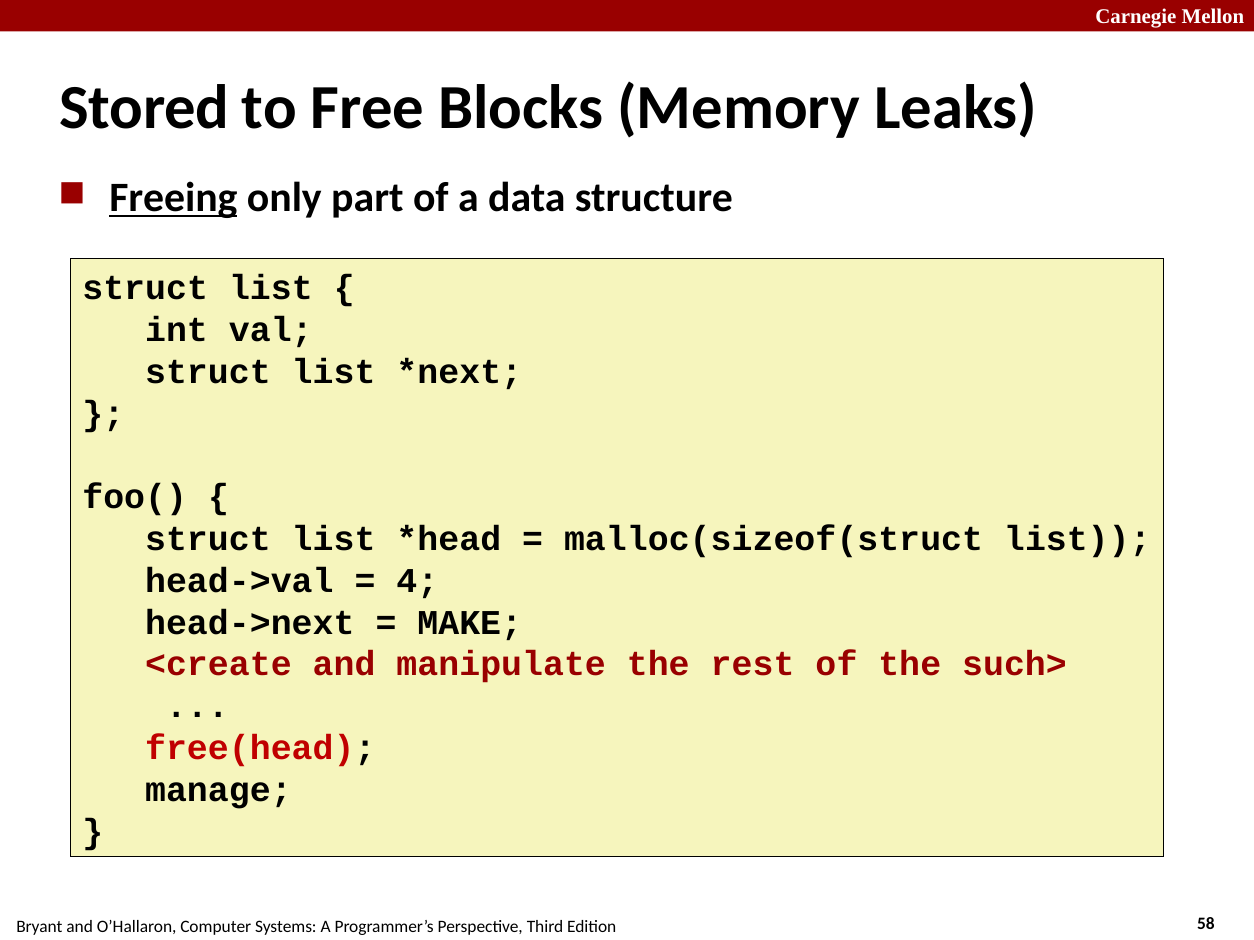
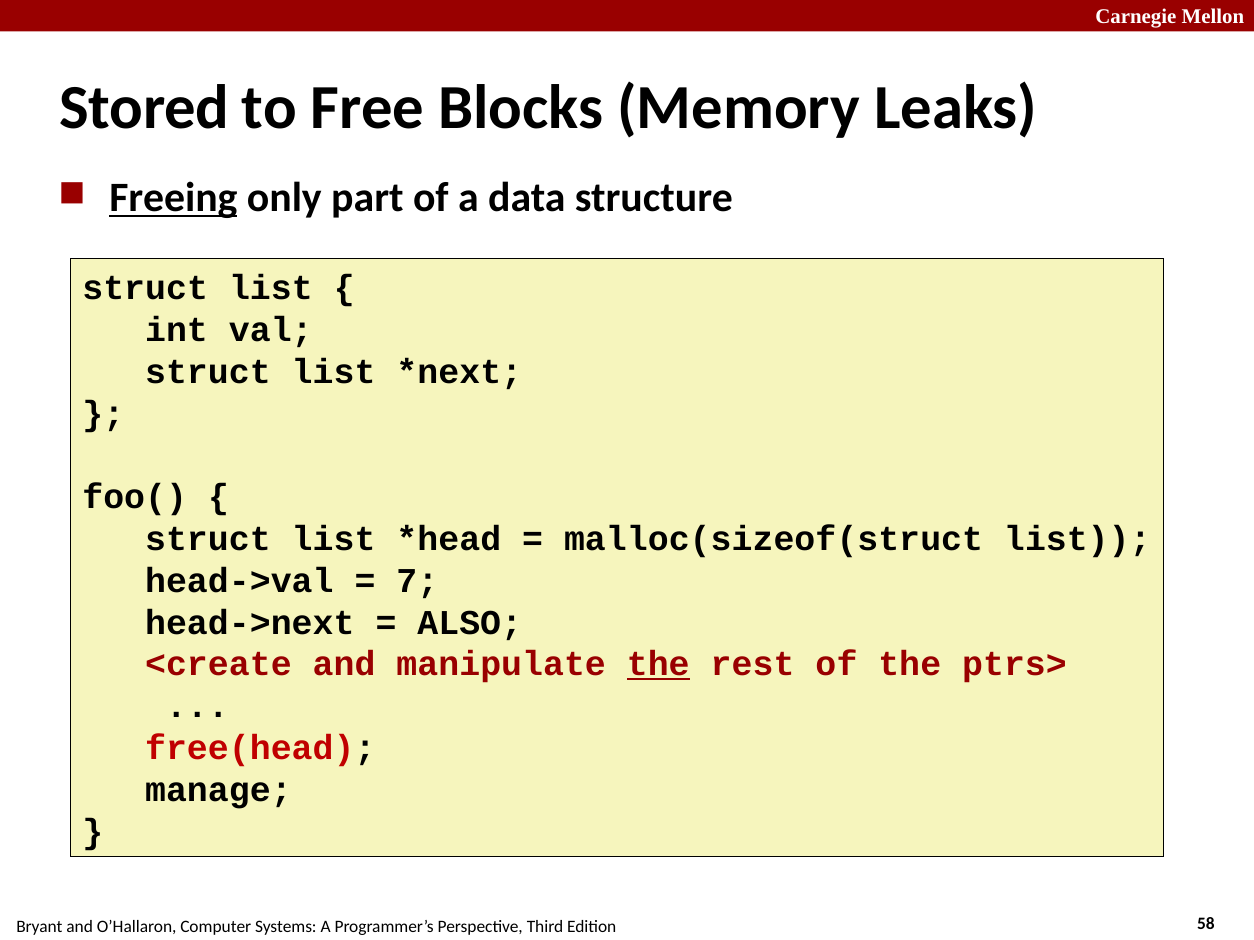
4: 4 -> 7
MAKE: MAKE -> ALSO
the at (658, 665) underline: none -> present
such>: such> -> ptrs>
